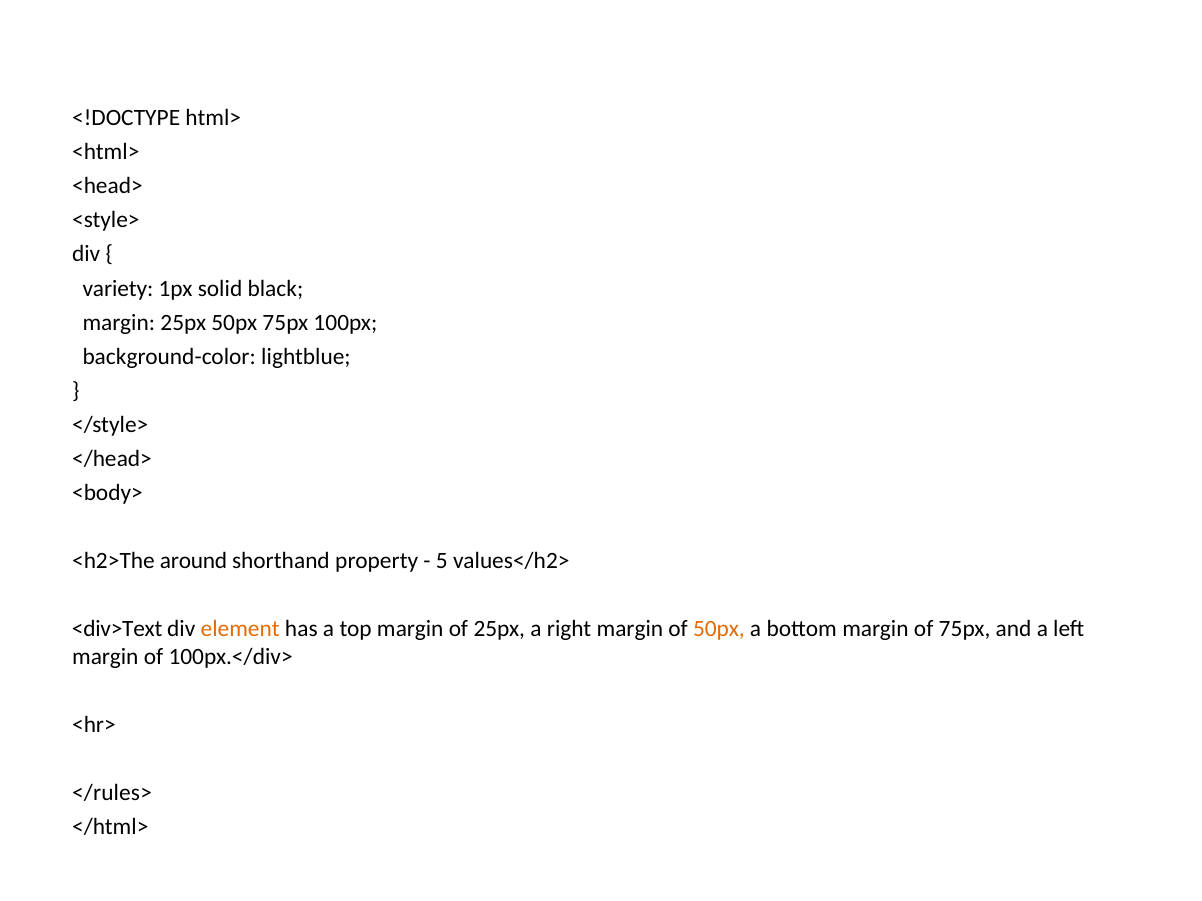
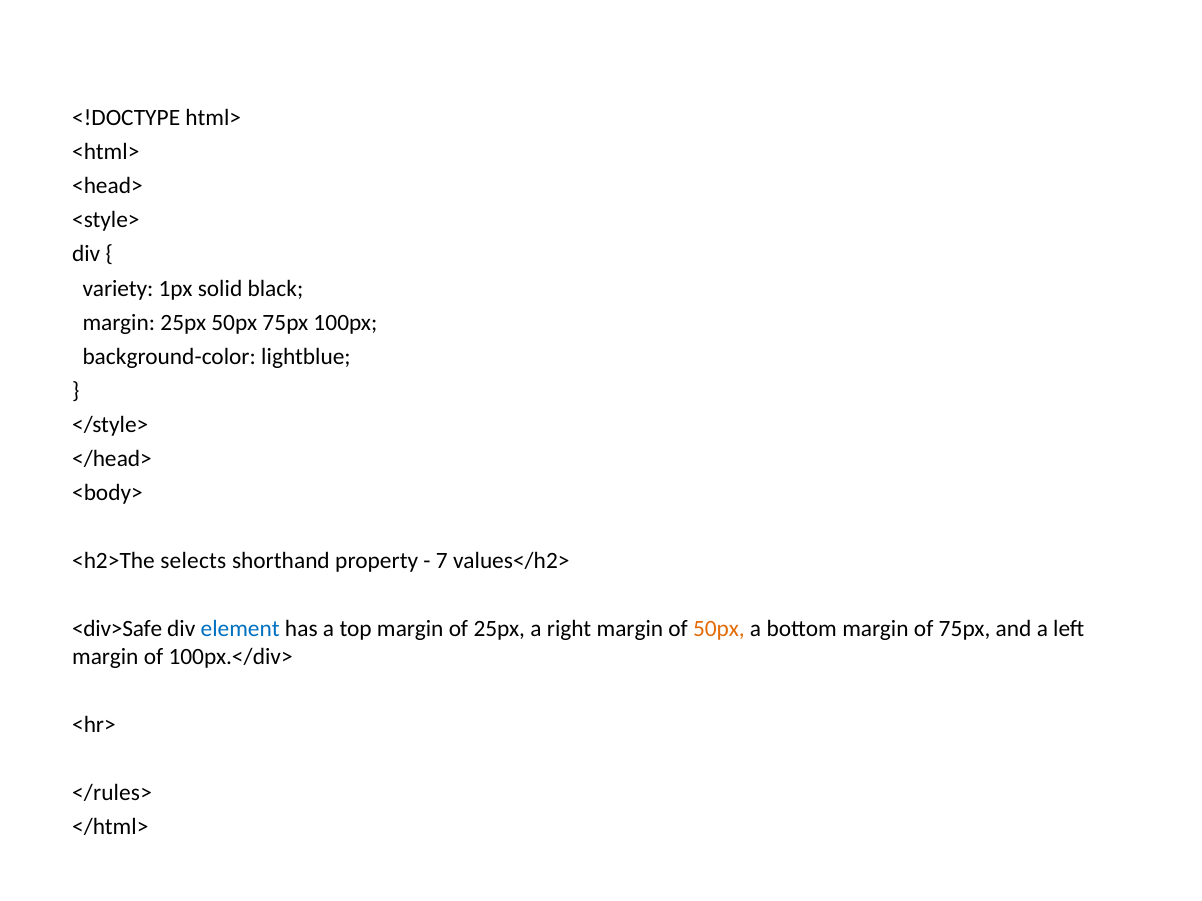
around: around -> selects
5: 5 -> 7
<div>Text: <div>Text -> <div>Safe
element colour: orange -> blue
